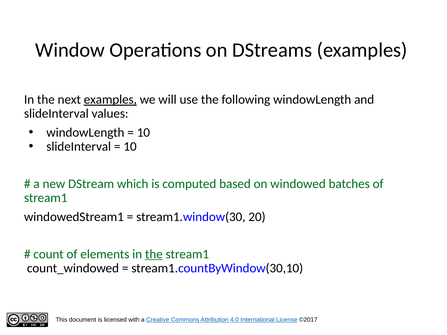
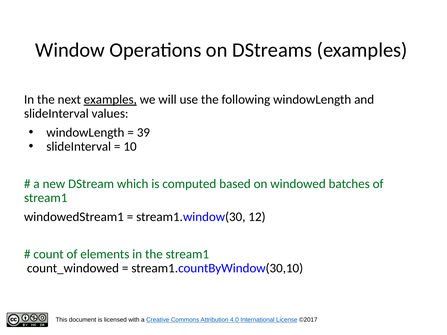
10 at (143, 132): 10 -> 39
20: 20 -> 12
the at (154, 254) underline: present -> none
